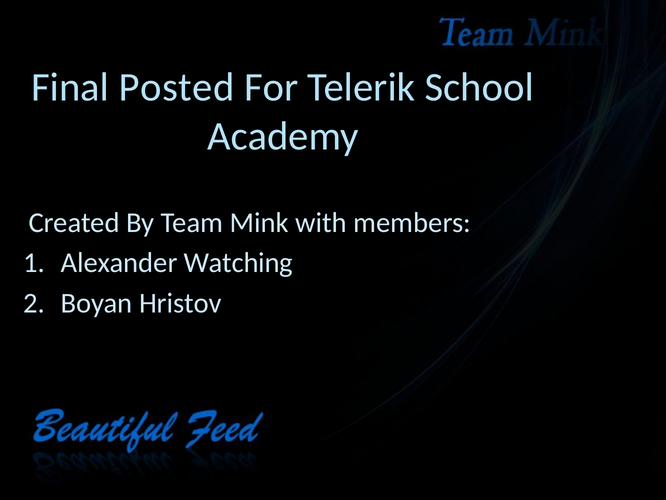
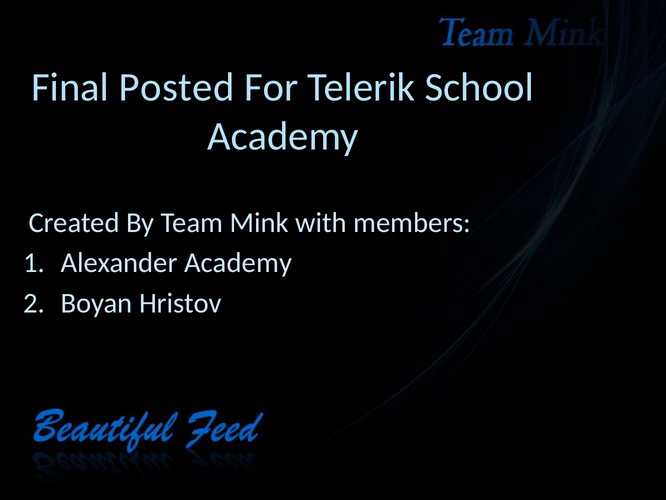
Alexander Watching: Watching -> Academy
